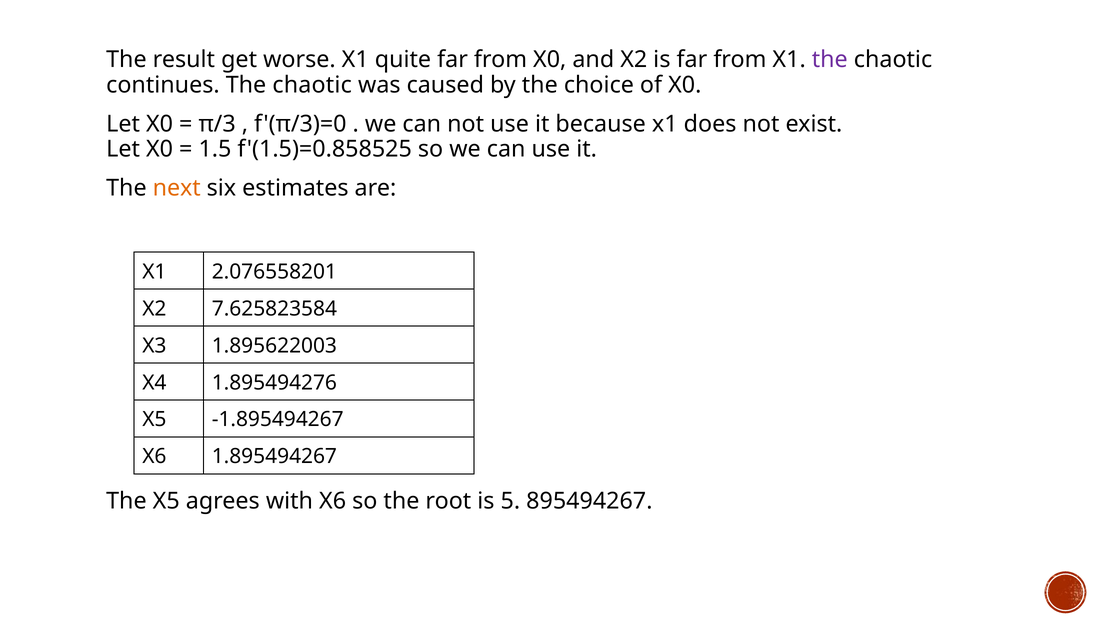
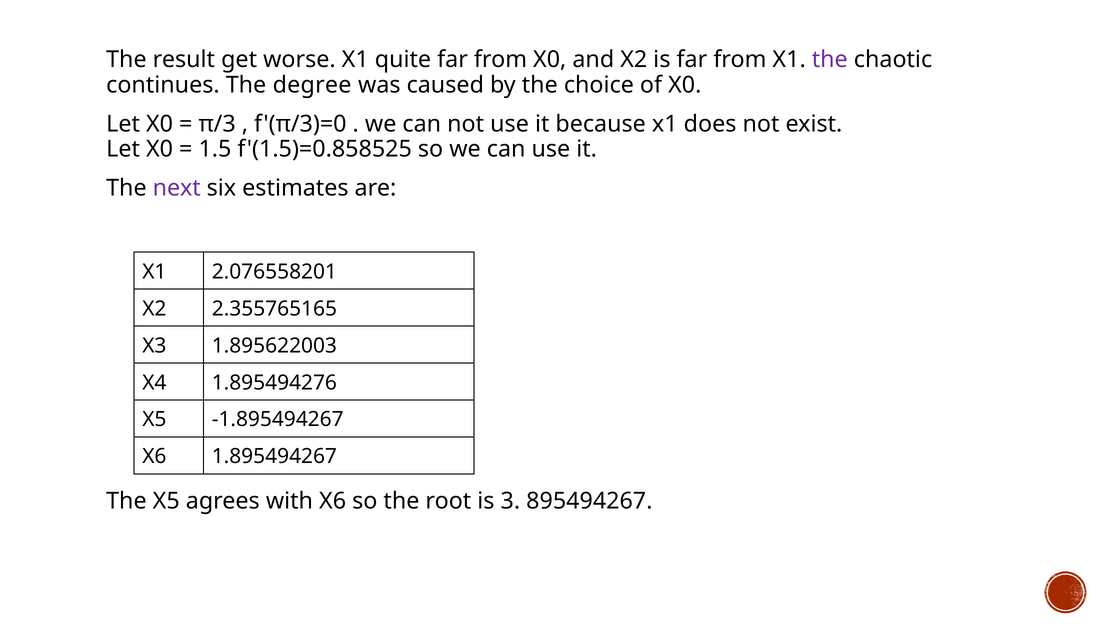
continues The chaotic: chaotic -> degree
next colour: orange -> purple
7.625823584: 7.625823584 -> 2.355765165
5: 5 -> 3
